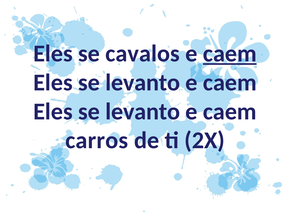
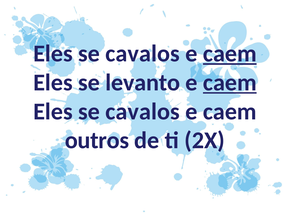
caem at (230, 83) underline: none -> present
levanto at (143, 112): levanto -> cavalos
carros: carros -> outros
